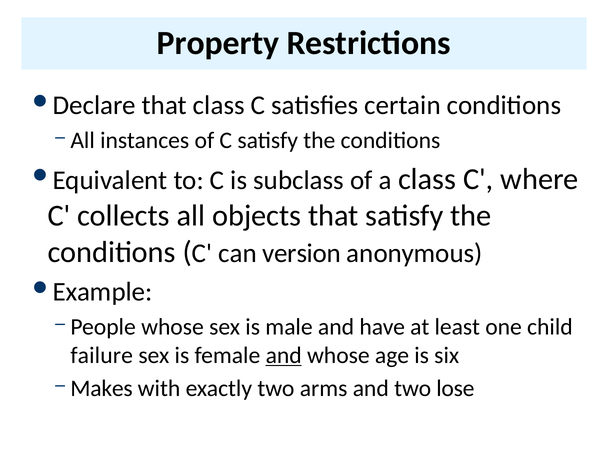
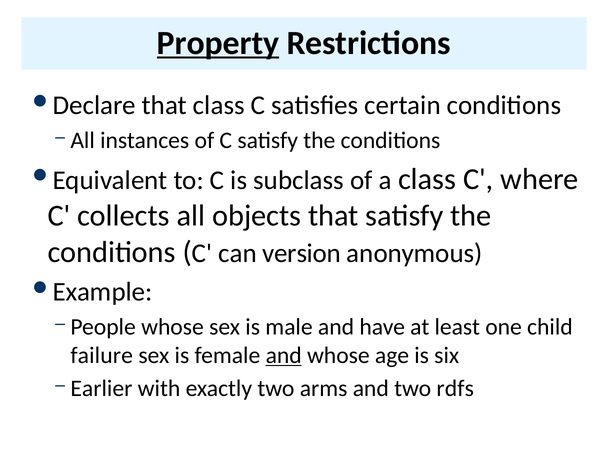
Property underline: none -> present
Makes: Makes -> Earlier
lose: lose -> rdfs
